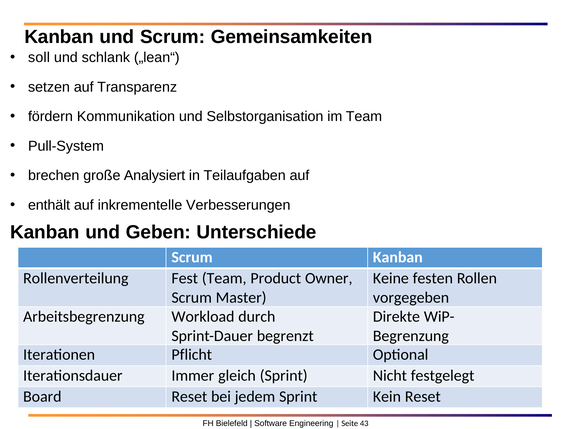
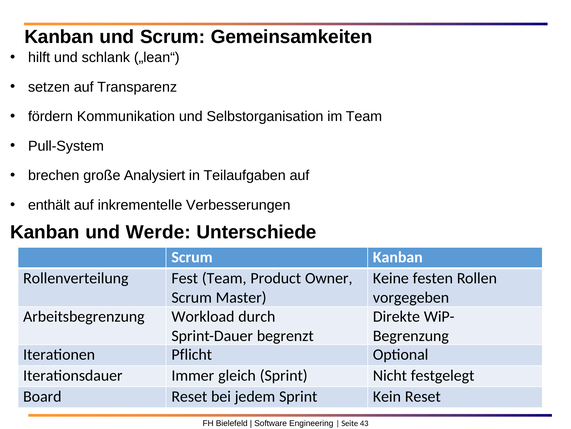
soll: soll -> hilft
Geben: Geben -> Werde
